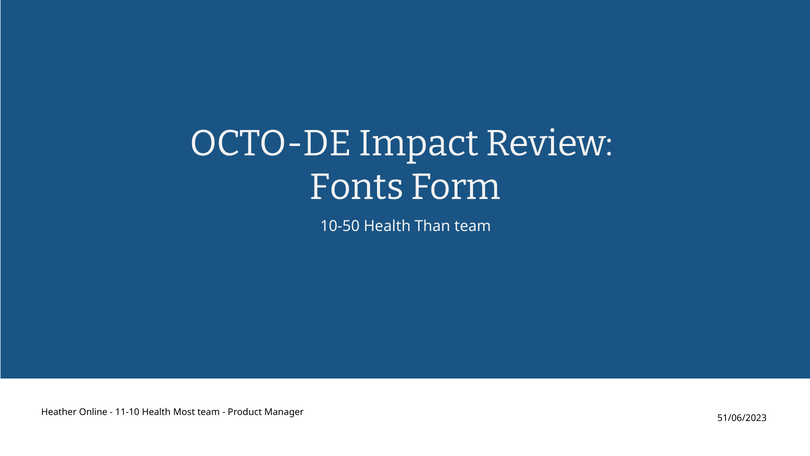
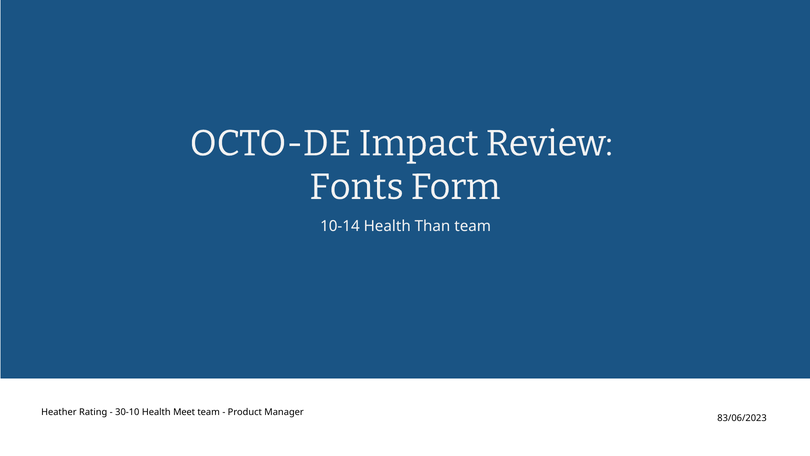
10-50: 10-50 -> 10-14
Online: Online -> Rating
11-10: 11-10 -> 30-10
Most: Most -> Meet
51/06/2023: 51/06/2023 -> 83/06/2023
